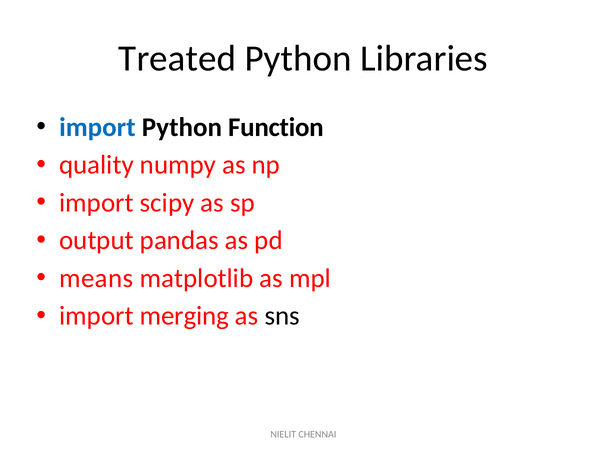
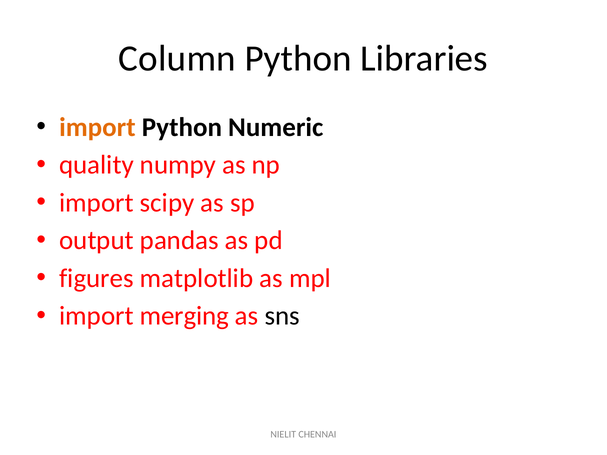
Treated: Treated -> Column
import at (97, 127) colour: blue -> orange
Function: Function -> Numeric
means: means -> figures
